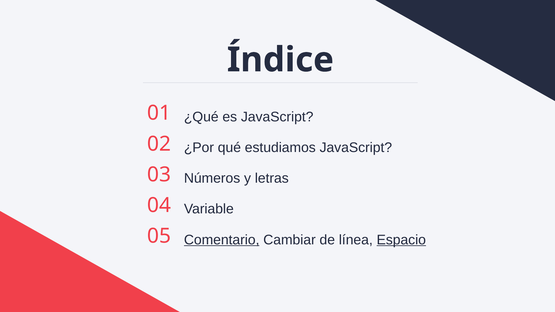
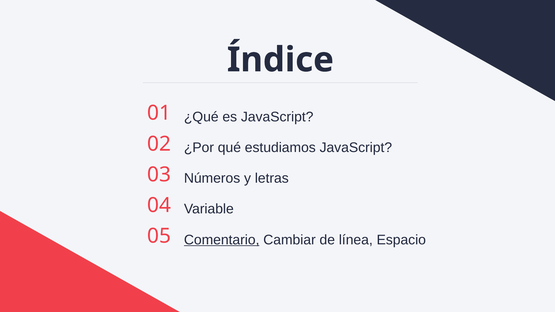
Espacio underline: present -> none
